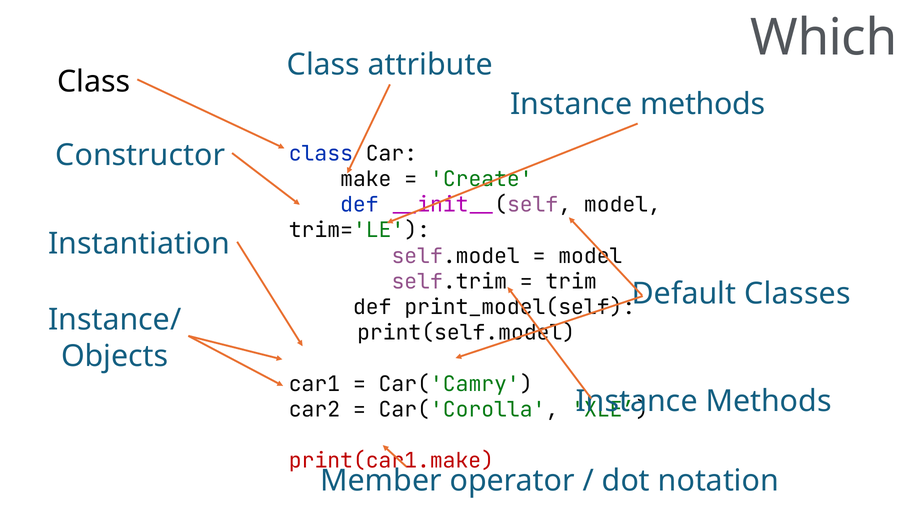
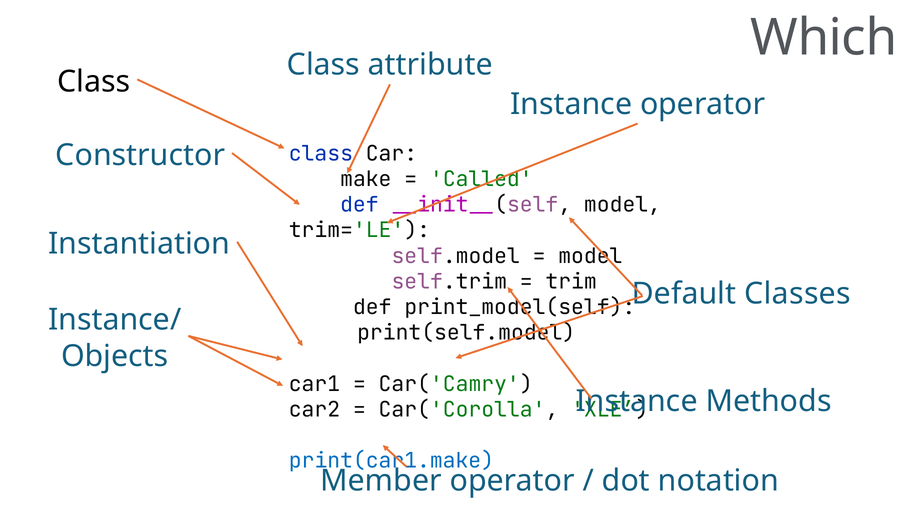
methods at (703, 104): methods -> operator
Create: Create -> Called
print(car1.make colour: red -> blue
